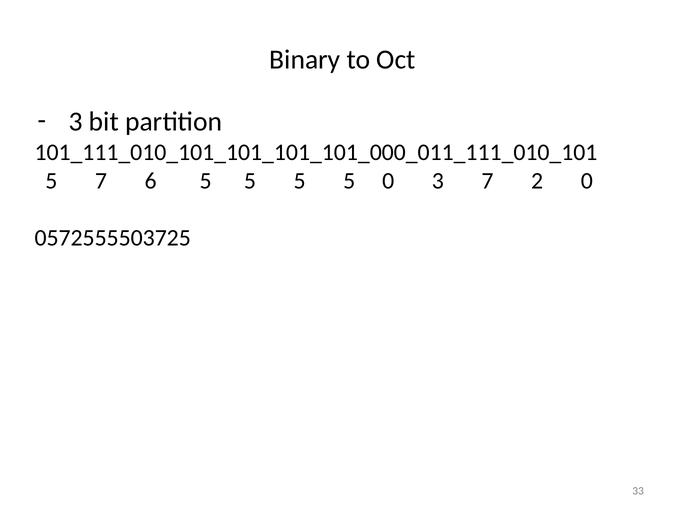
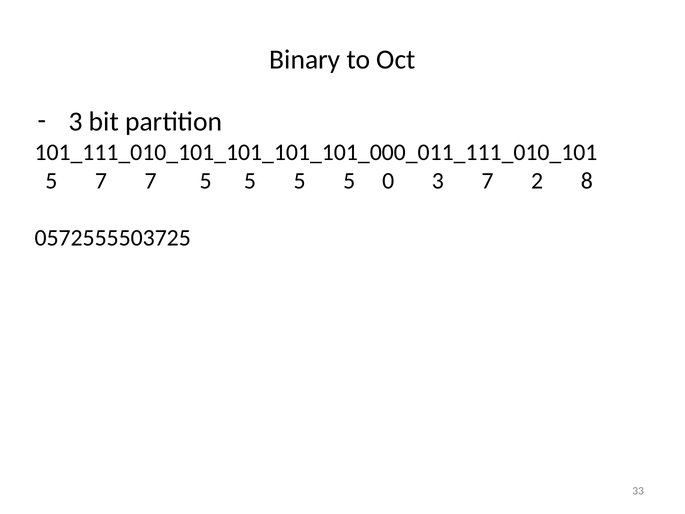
7 6: 6 -> 7
2 0: 0 -> 8
